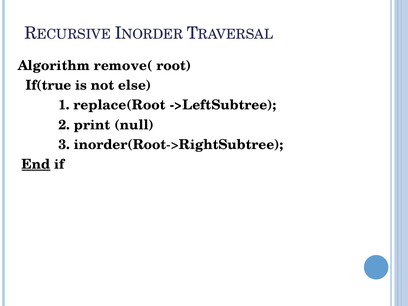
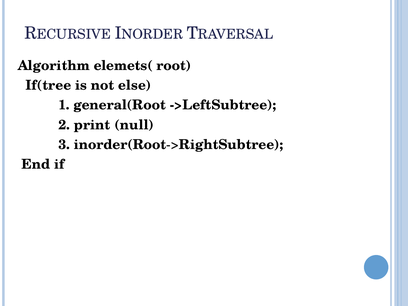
remove(: remove( -> elemets(
If(true: If(true -> If(tree
replace(Root: replace(Root -> general(Root
End underline: present -> none
